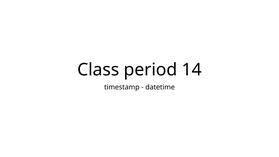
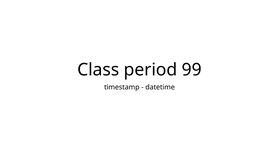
14: 14 -> 99
